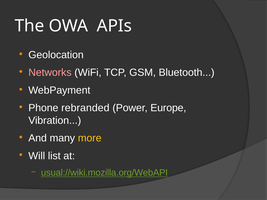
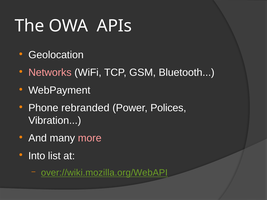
Europe: Europe -> Polices
more colour: yellow -> pink
Will: Will -> Into
usual://wiki.mozilla.org/WebAPI: usual://wiki.mozilla.org/WebAPI -> over://wiki.mozilla.org/WebAPI
